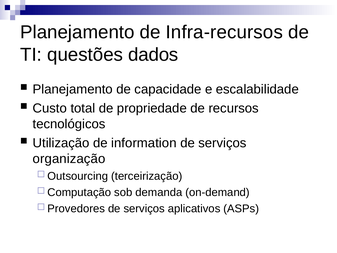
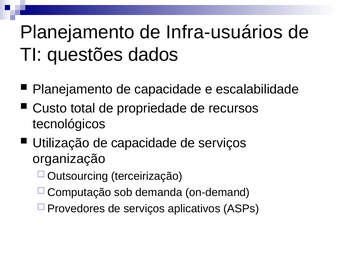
Infra-recursos: Infra-recursos -> Infra-usuários
Utilização de information: information -> capacidade
